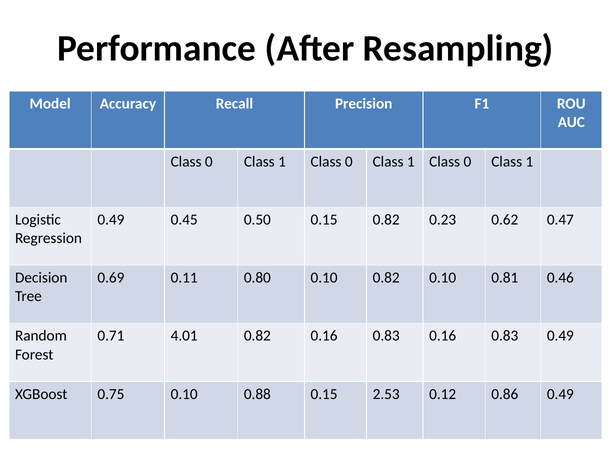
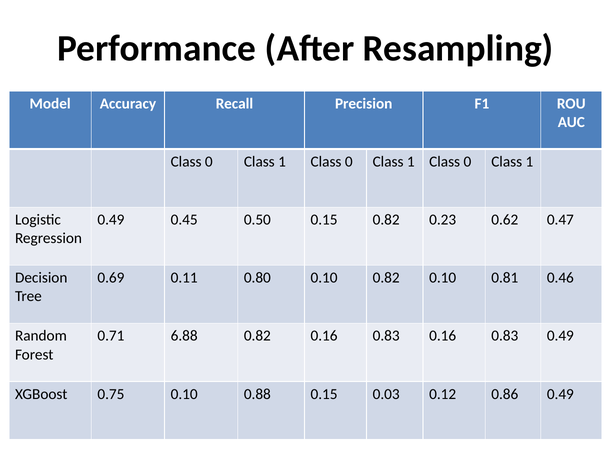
4.01: 4.01 -> 6.88
2.53: 2.53 -> 0.03
